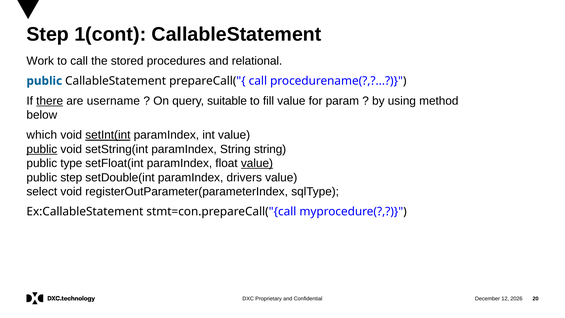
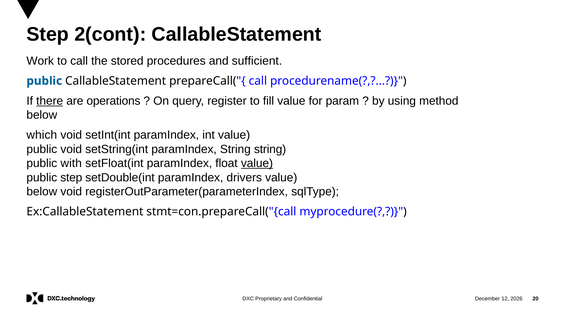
1(cont: 1(cont -> 2(cont
relational: relational -> sufficient
username: username -> operations
suitable: suitable -> register
setInt(int underline: present -> none
public at (42, 149) underline: present -> none
type: type -> with
select at (42, 192): select -> below
